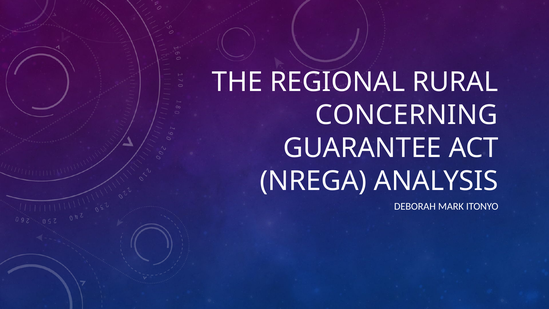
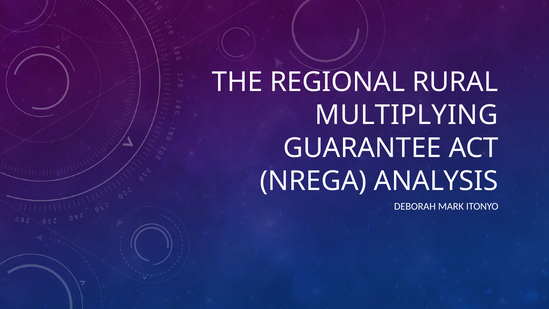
CONCERNING: CONCERNING -> MULTIPLYING
